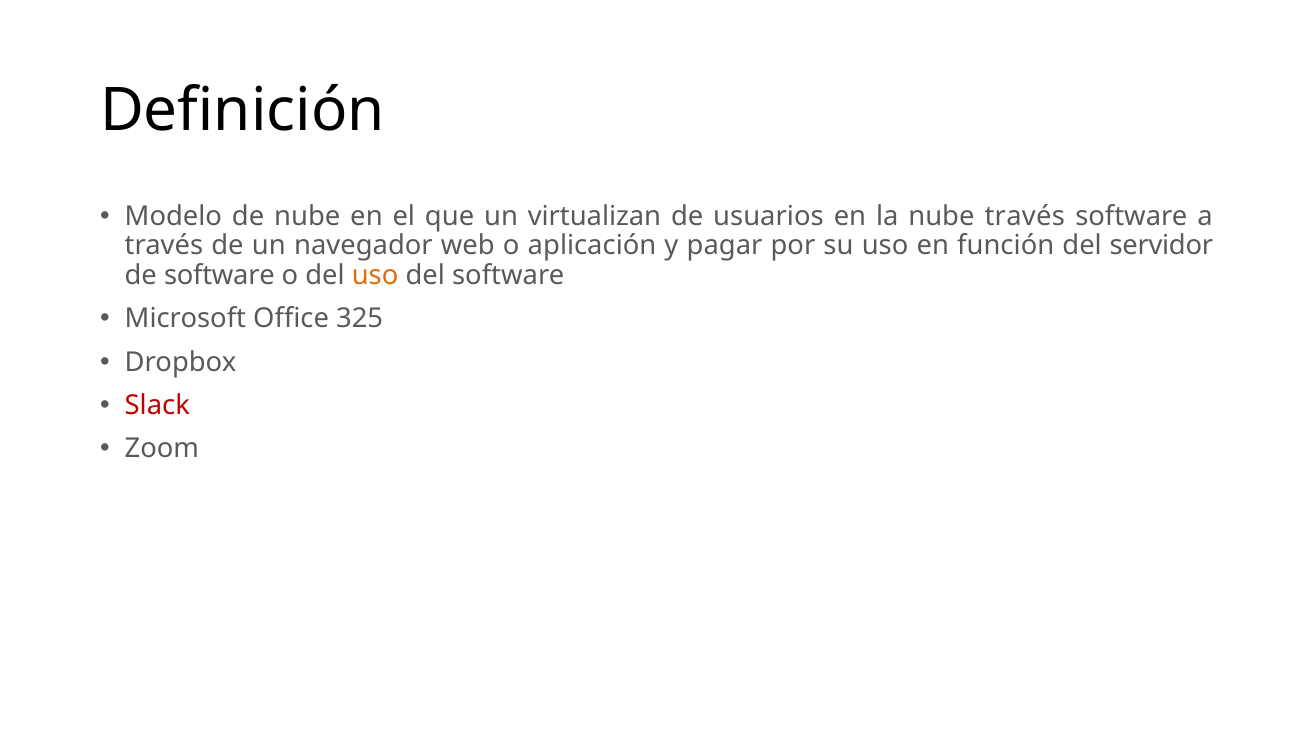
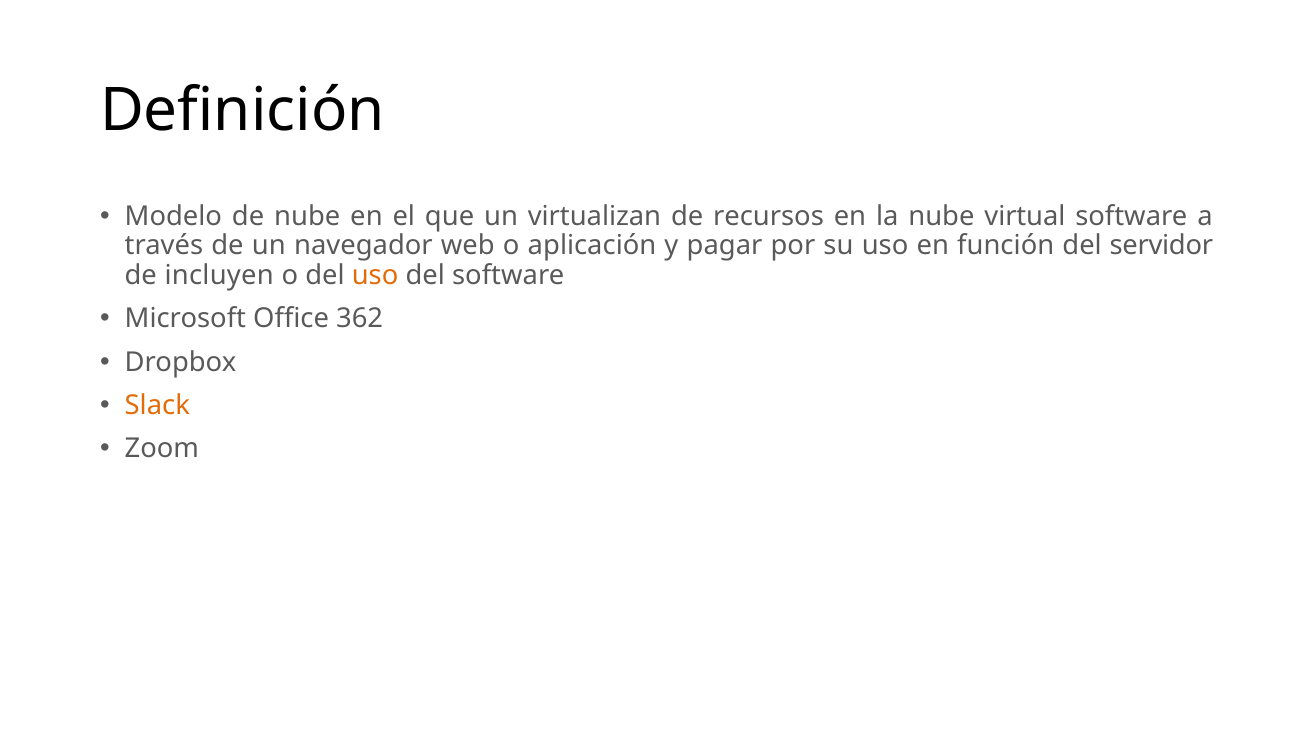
usuarios: usuarios -> recursos
nube través: través -> virtual
de software: software -> incluyen
325: 325 -> 362
Slack colour: red -> orange
